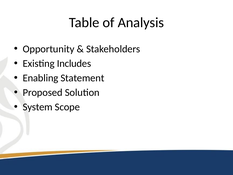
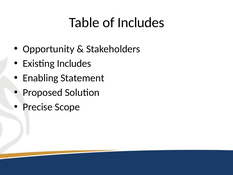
of Analysis: Analysis -> Includes
System: System -> Precise
